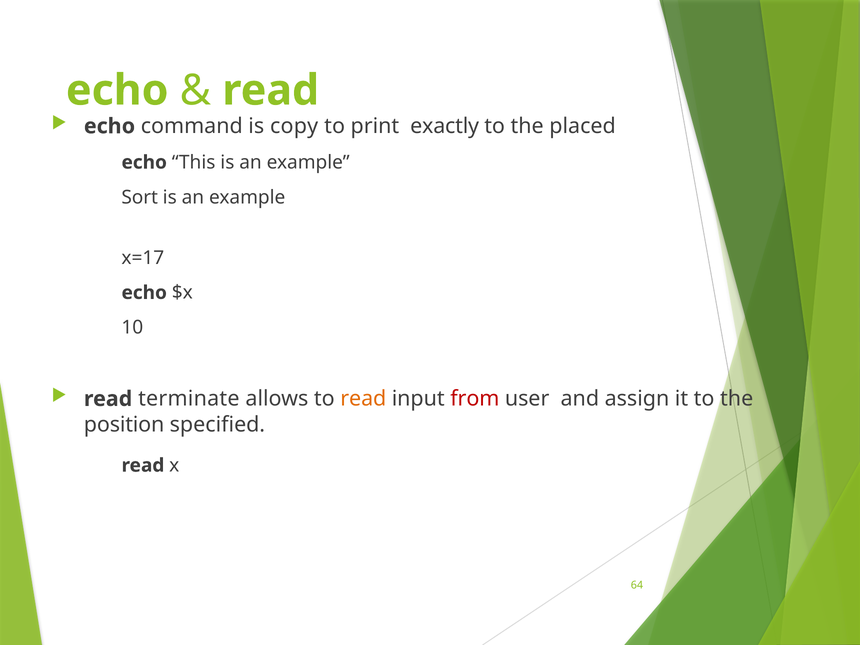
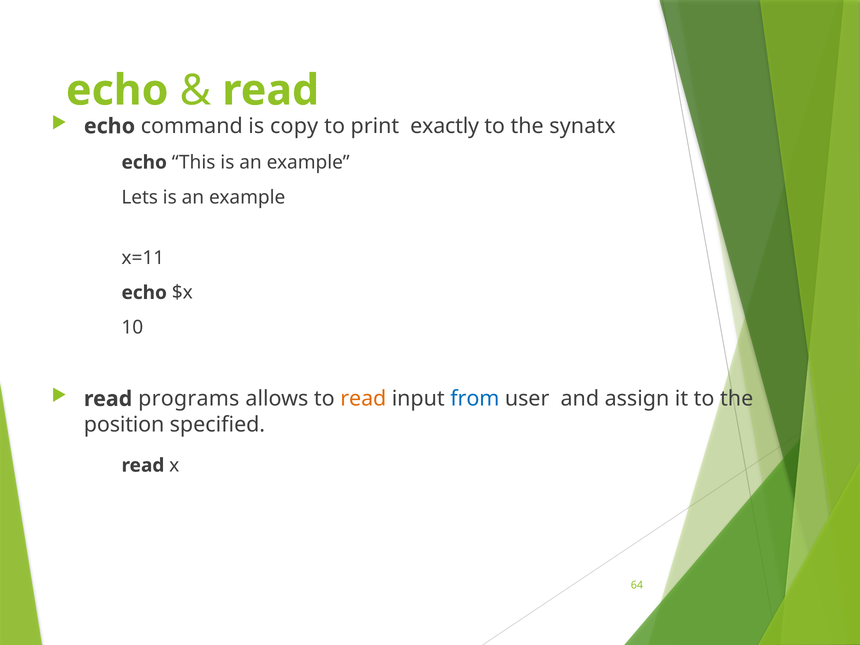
placed: placed -> synatx
Sort: Sort -> Lets
x=17: x=17 -> x=11
terminate: terminate -> programs
from colour: red -> blue
